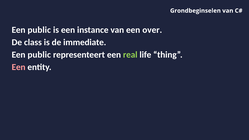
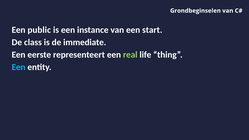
over: over -> start
public at (39, 55): public -> eerste
Een at (19, 67) colour: pink -> light blue
